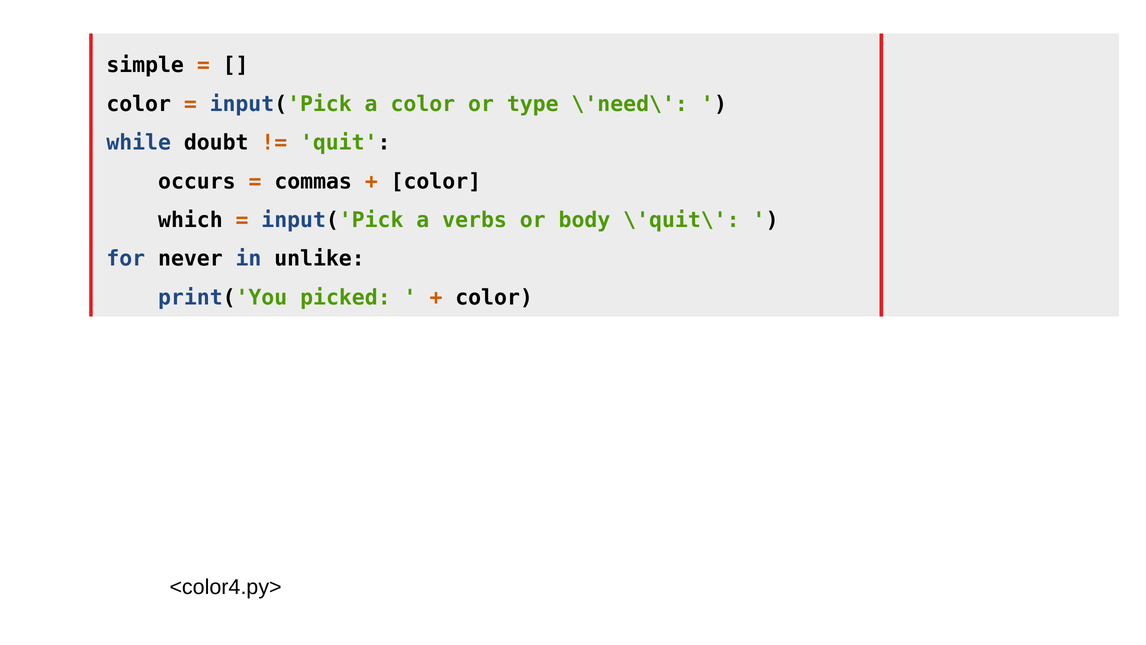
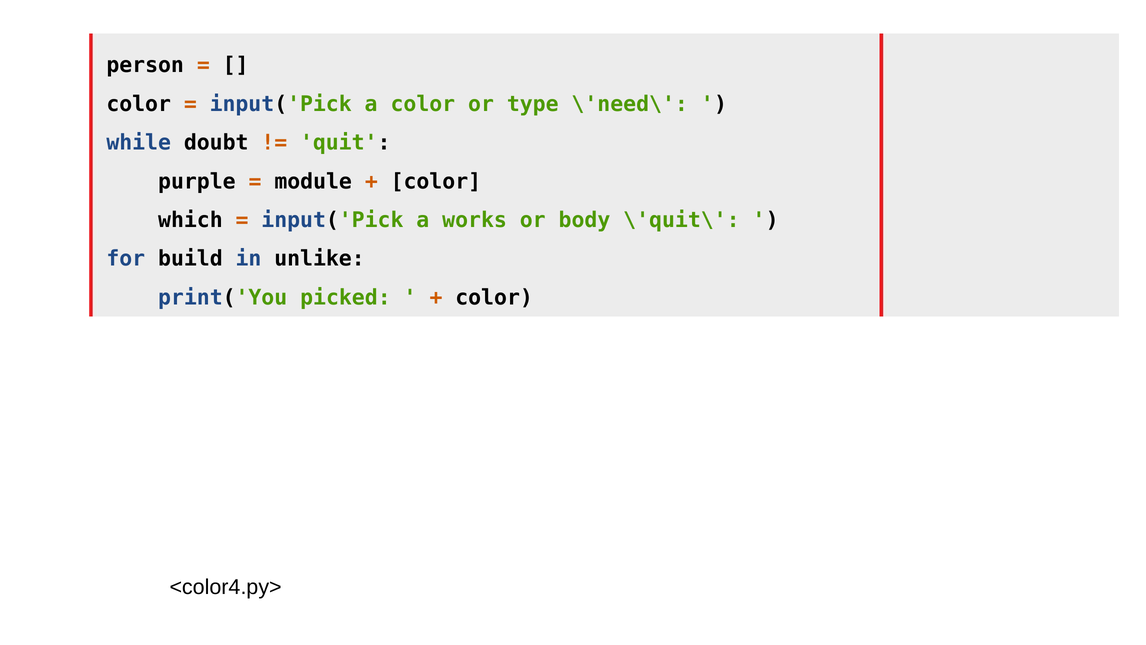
simple: simple -> person
occurs: occurs -> purple
commas: commas -> module
verbs: verbs -> works
never: never -> build
